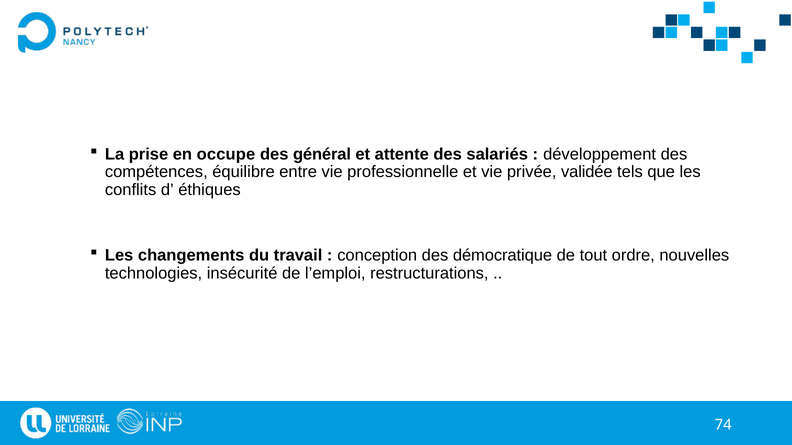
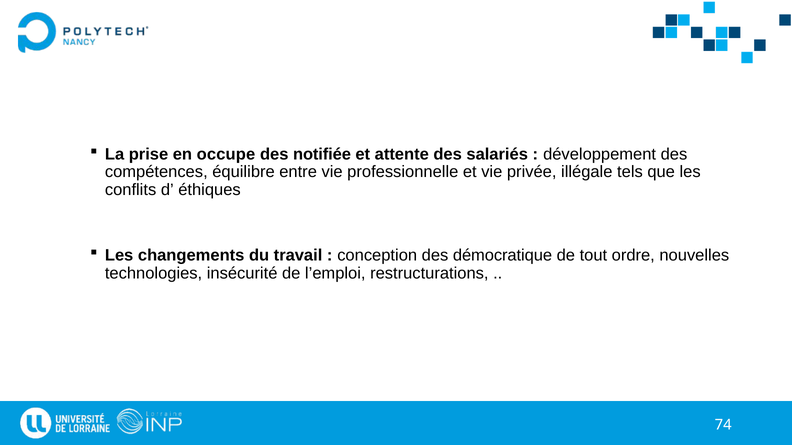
général: général -> notifiée
validée: validée -> illégale
